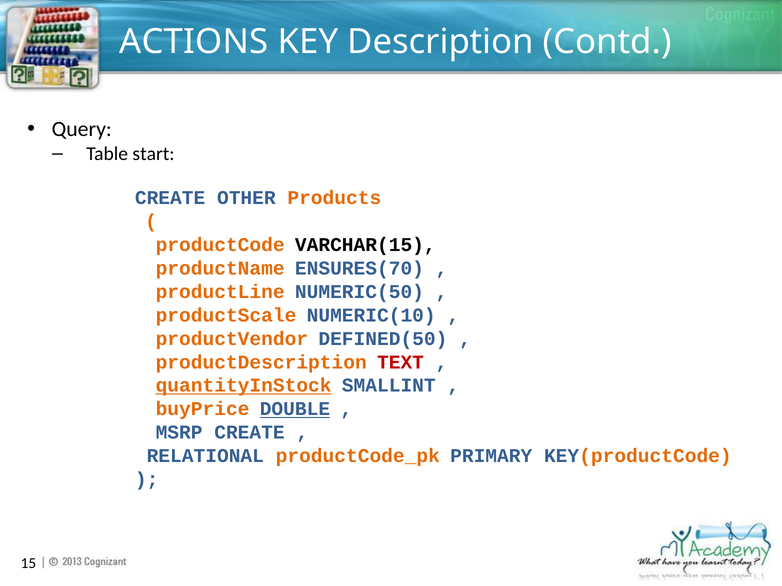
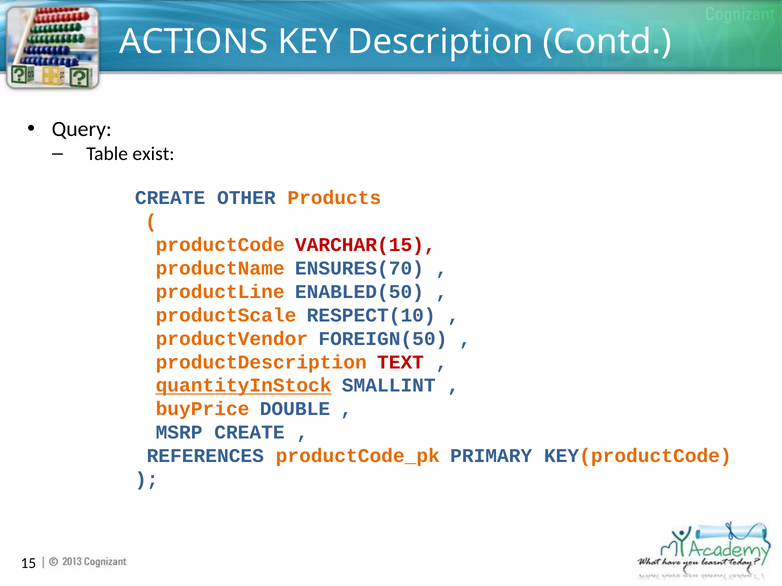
start: start -> exist
VARCHAR(15 colour: black -> red
NUMERIC(50: NUMERIC(50 -> ENABLED(50
NUMERIC(10: NUMERIC(10 -> RESPECT(10
DEFINED(50: DEFINED(50 -> FOREIGN(50
DOUBLE underline: present -> none
RELATIONAL: RELATIONAL -> REFERENCES
